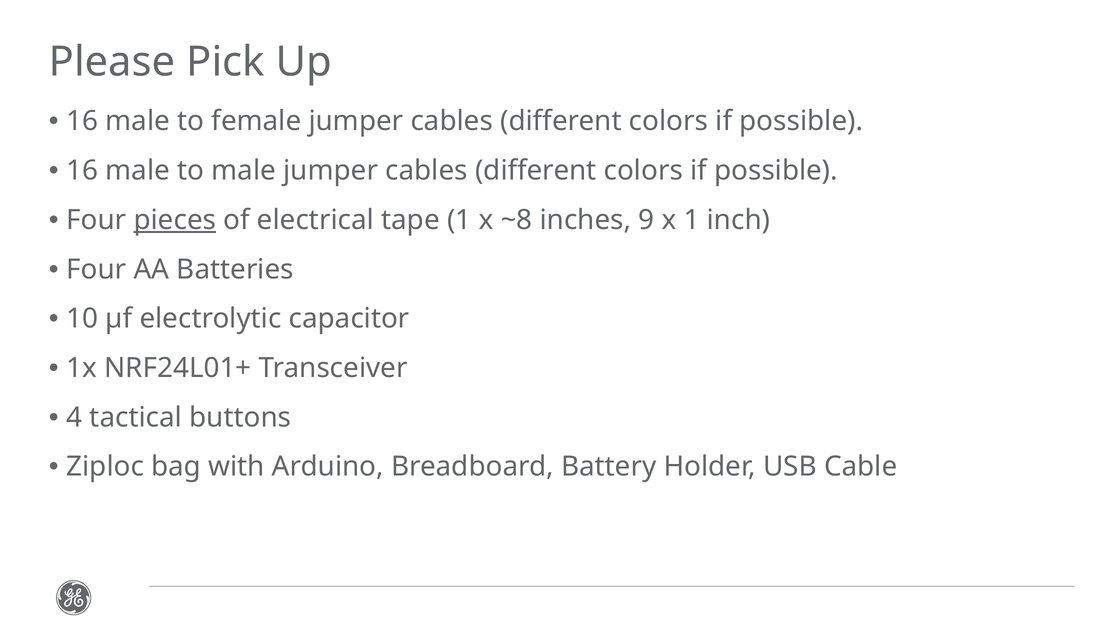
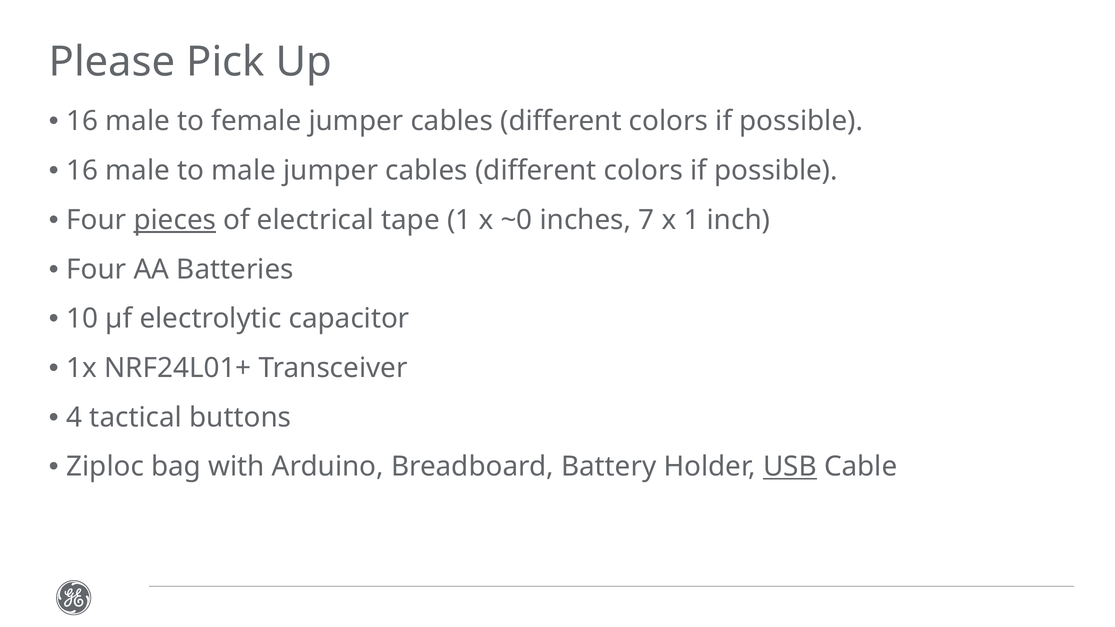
~8: ~8 -> ~0
9: 9 -> 7
USB underline: none -> present
